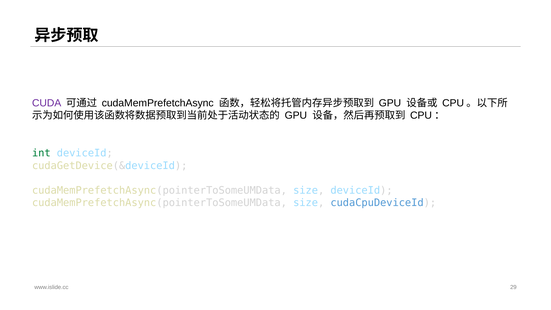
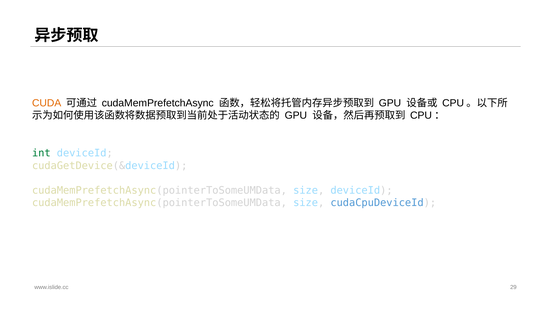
CUDA colour: purple -> orange
